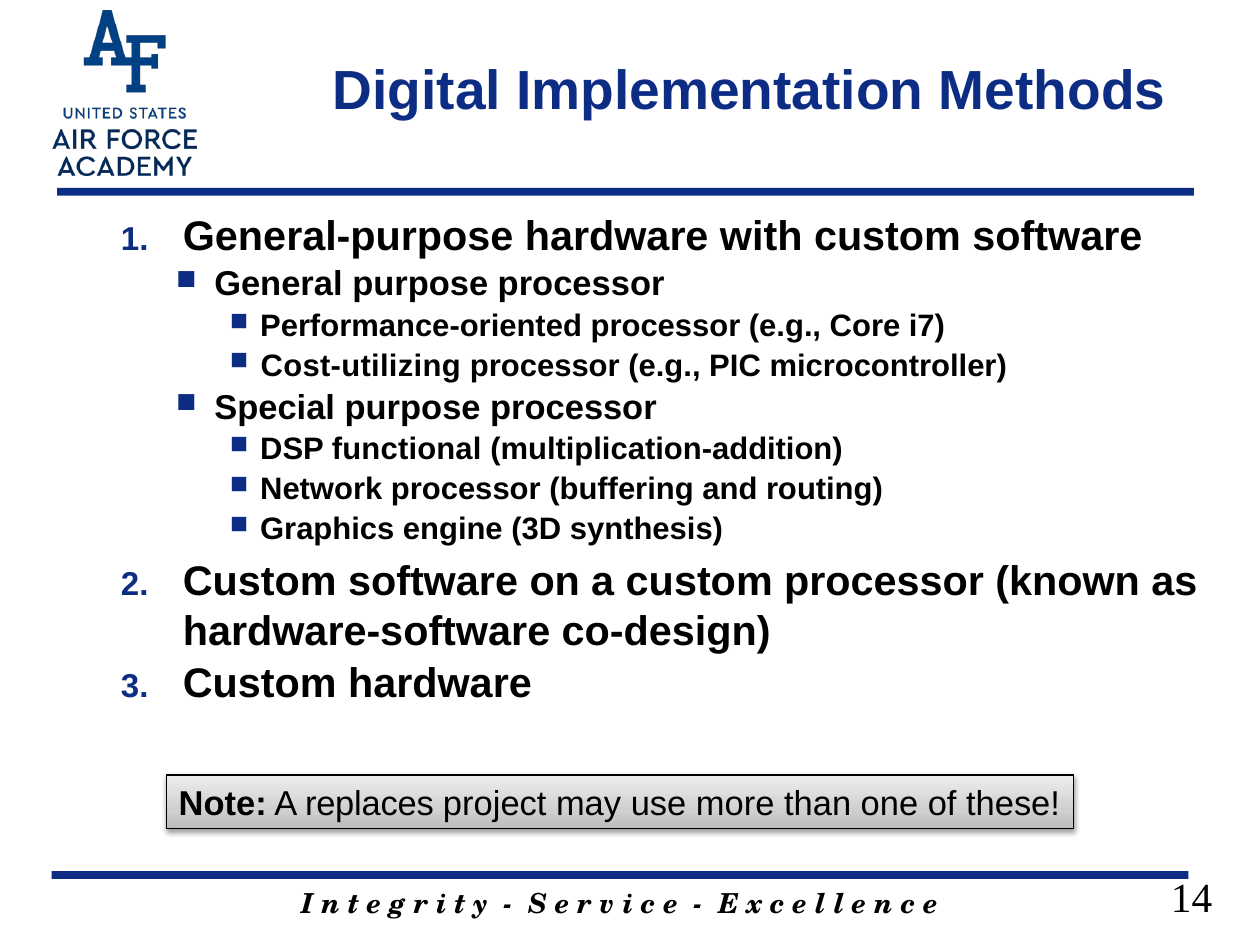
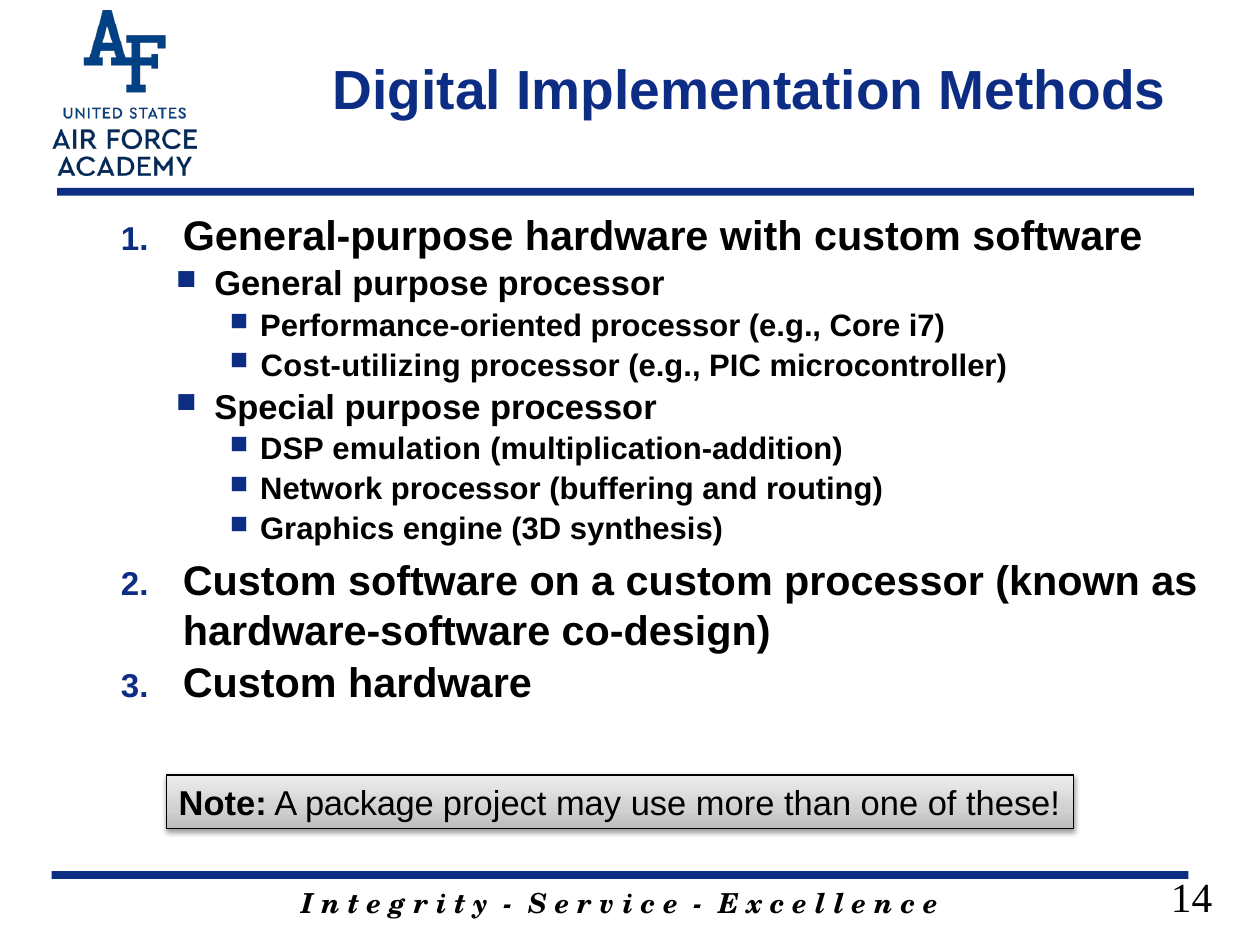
functional: functional -> emulation
replaces: replaces -> package
